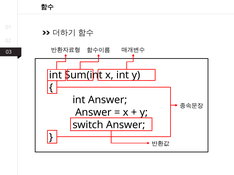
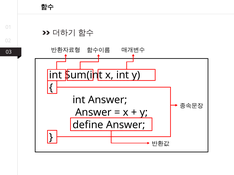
switch: switch -> define
